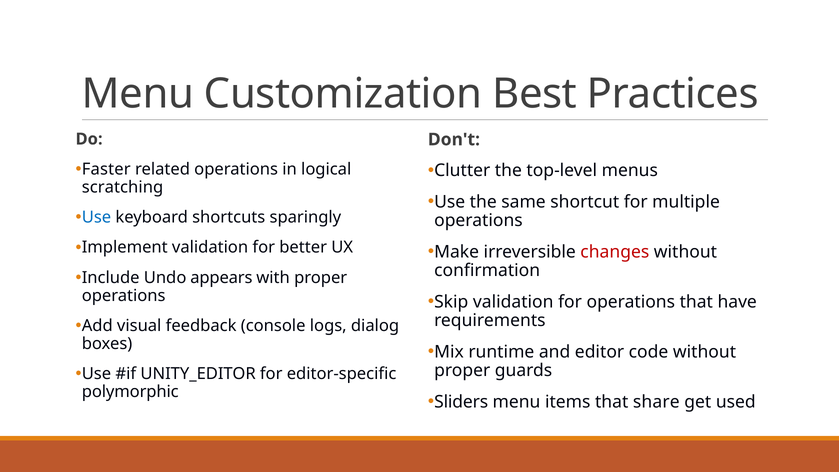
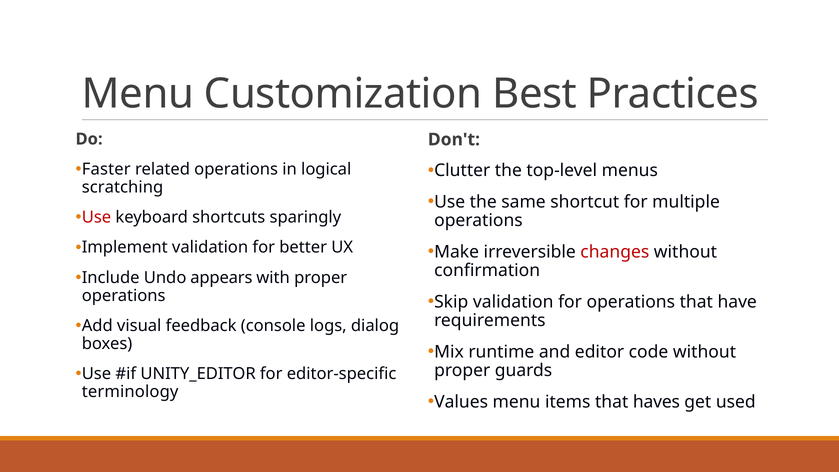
Use at (97, 217) colour: blue -> red
polymorphic: polymorphic -> terminology
Sliders: Sliders -> Values
share: share -> haves
